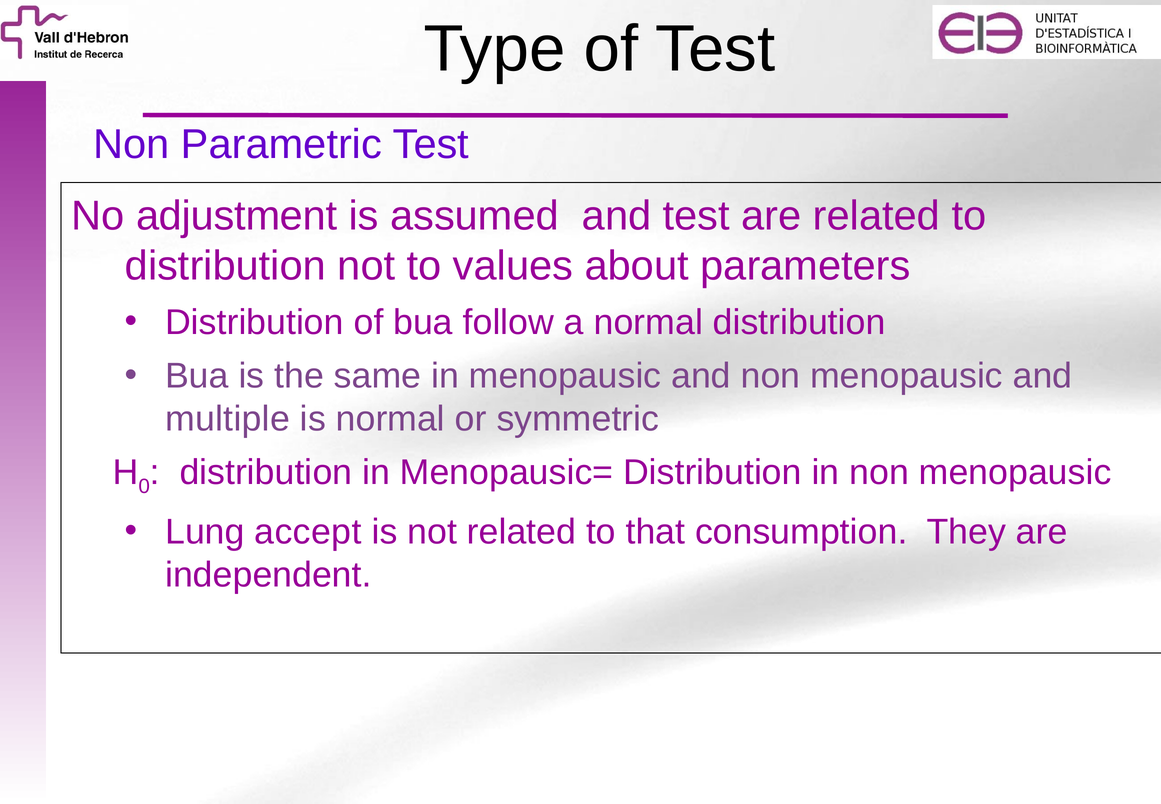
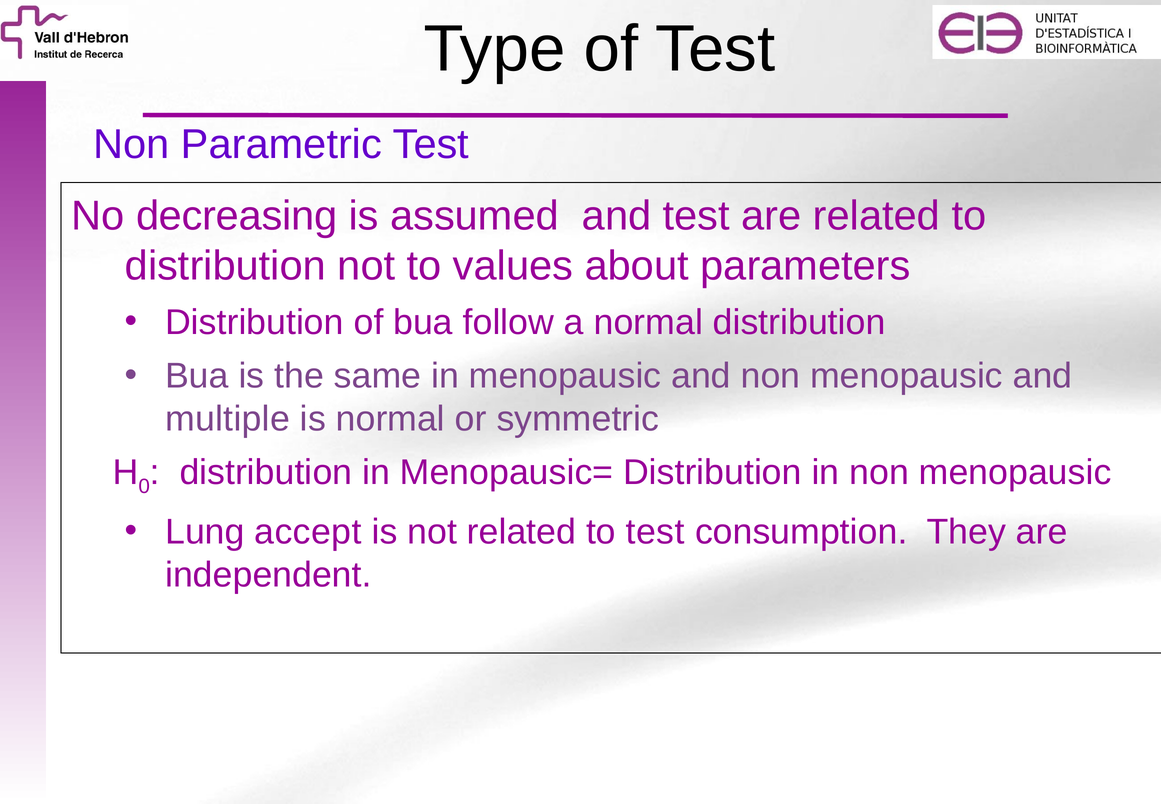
adjustment: adjustment -> decreasing
to that: that -> test
